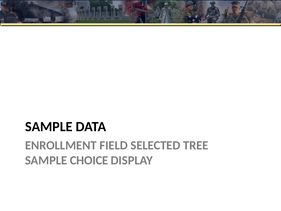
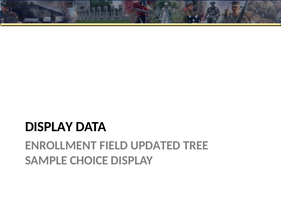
SAMPLE at (49, 127): SAMPLE -> DISPLAY
SELECTED: SELECTED -> UPDATED
